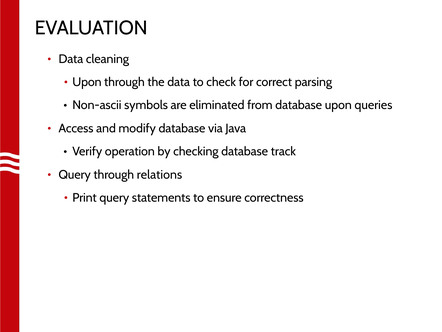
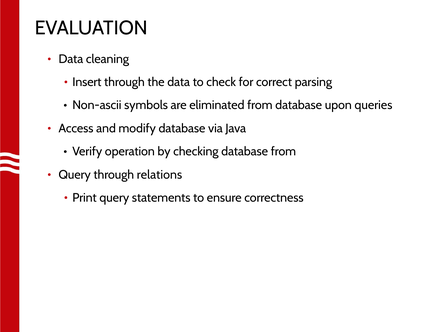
Upon at (87, 82): Upon -> Insert
database track: track -> from
